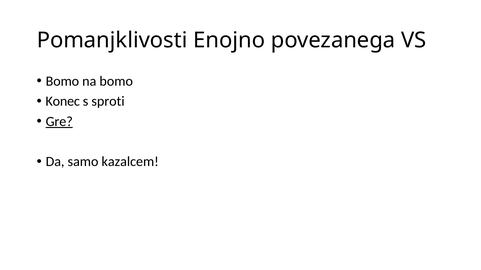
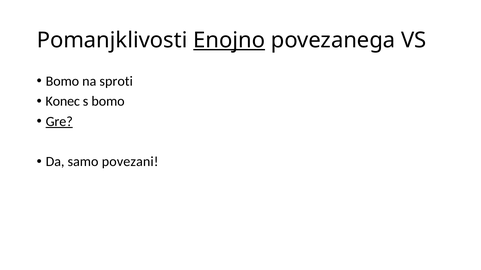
Enojno underline: none -> present
na bomo: bomo -> sproti
s sproti: sproti -> bomo
kazalcem: kazalcem -> povezani
